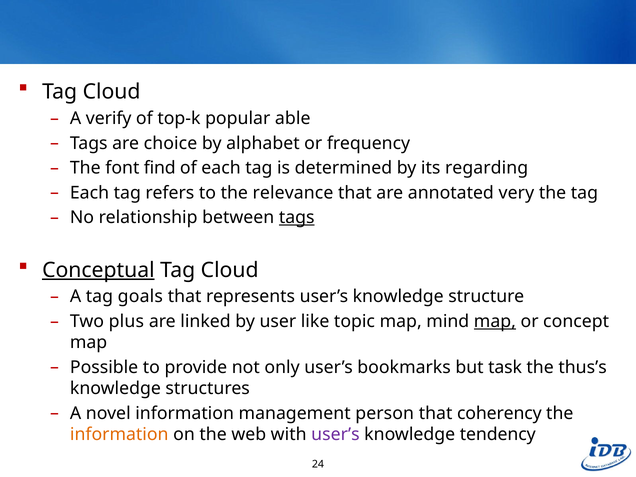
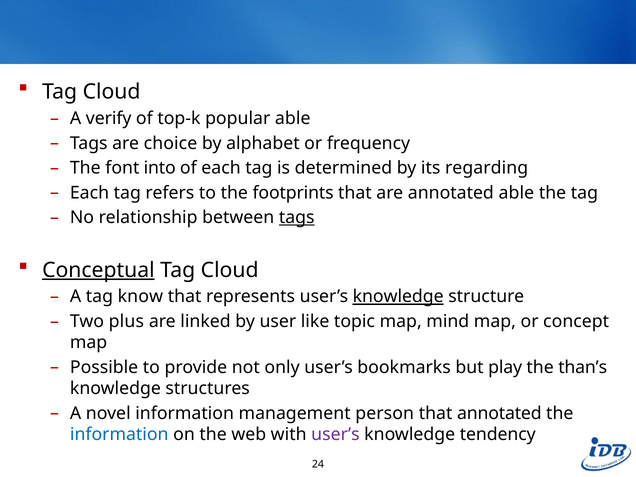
find: find -> into
relevance: relevance -> footprints
annotated very: very -> able
goals: goals -> know
knowledge at (398, 297) underline: none -> present
map at (495, 321) underline: present -> none
task: task -> play
thus’s: thus’s -> than’s
that coherency: coherency -> annotated
information at (119, 434) colour: orange -> blue
